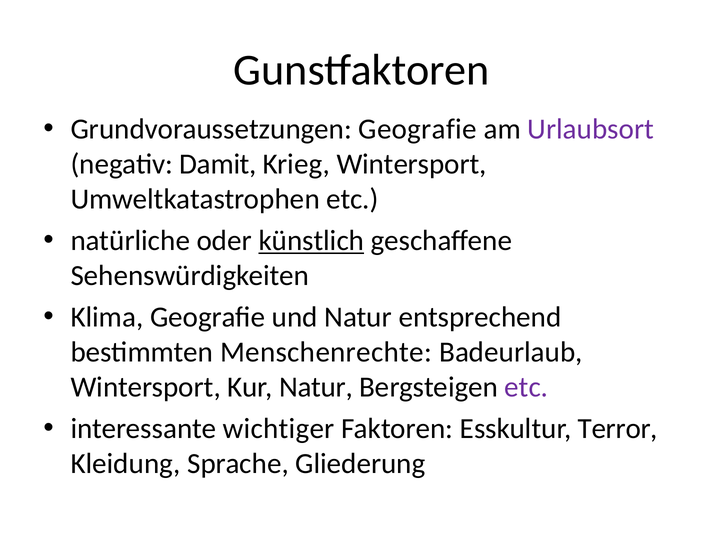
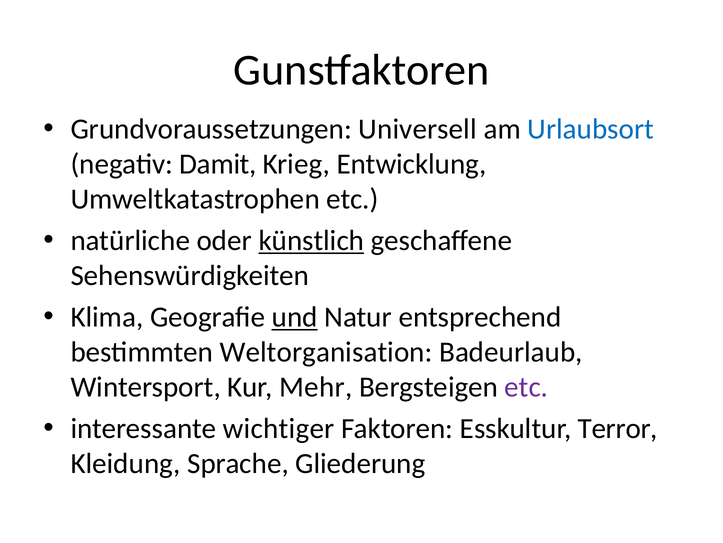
Grundvoraussetzungen Geografie: Geografie -> Universell
Urlaubsort colour: purple -> blue
Krieg Wintersport: Wintersport -> Entwicklung
und underline: none -> present
Menschenrechte: Menschenrechte -> Weltorganisation
Kur Natur: Natur -> Mehr
